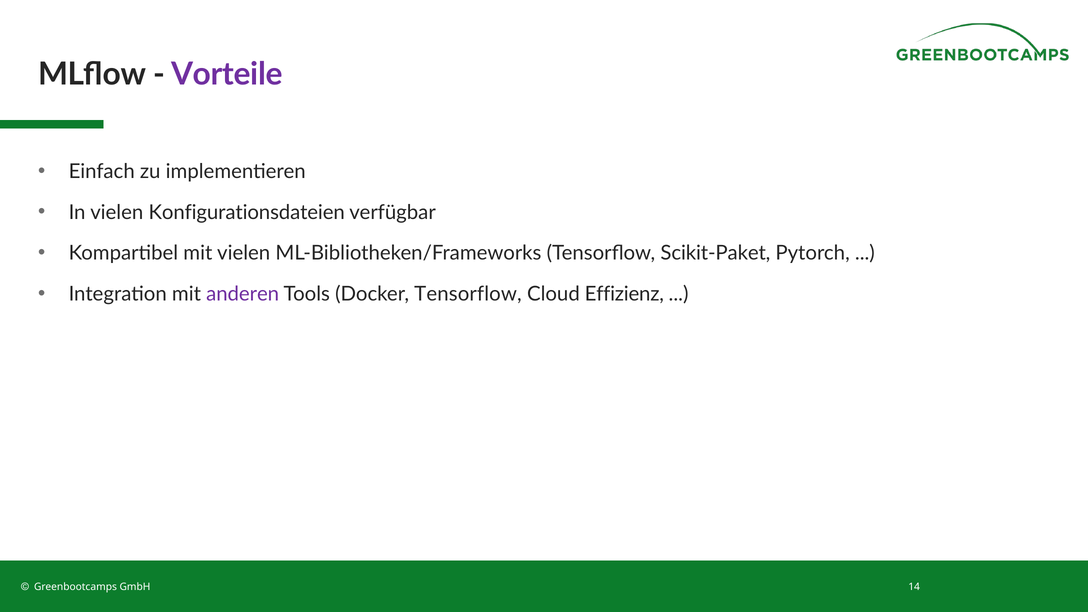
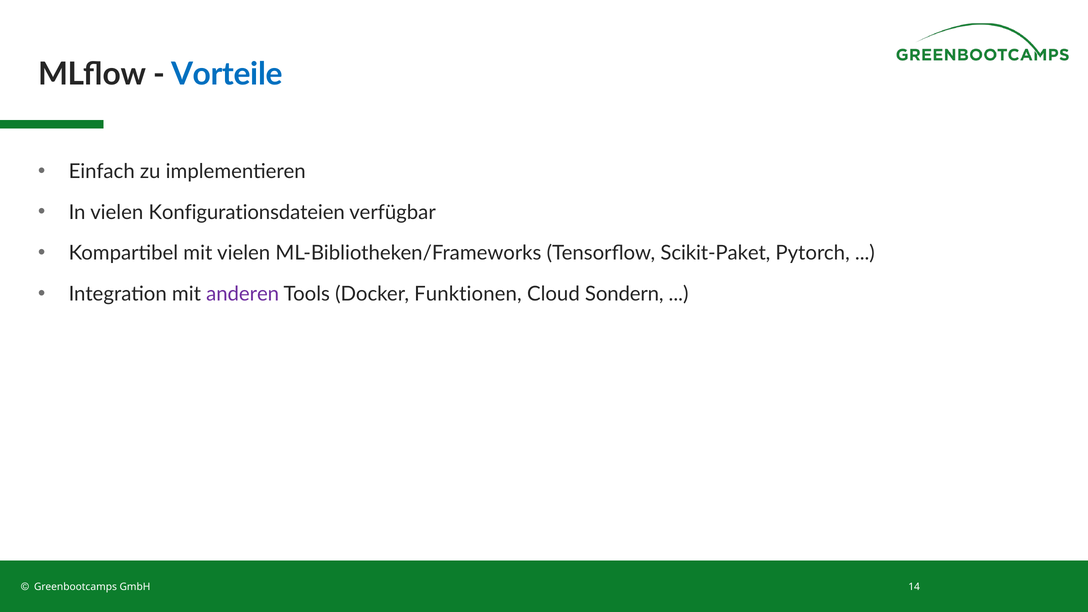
Vorteile colour: purple -> blue
Docker Tensorflow: Tensorflow -> Funktionen
Effizienz: Effizienz -> Sondern
